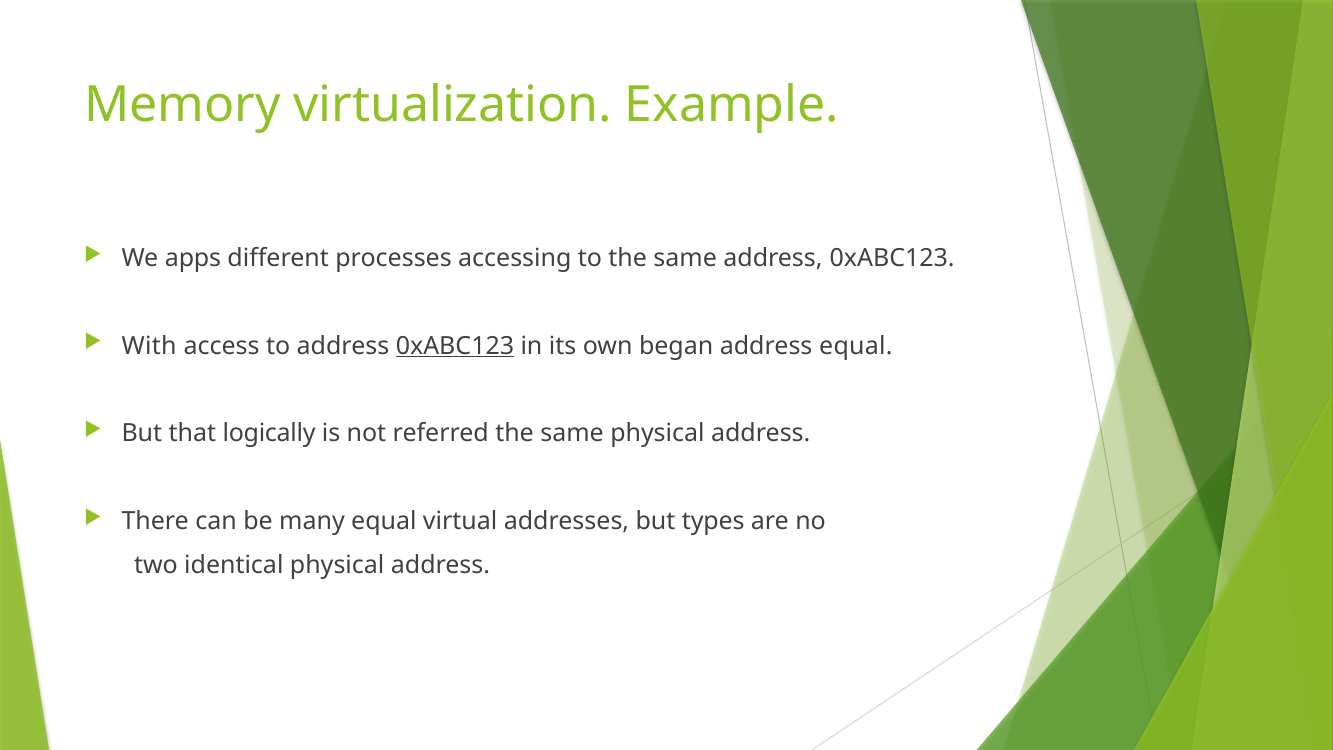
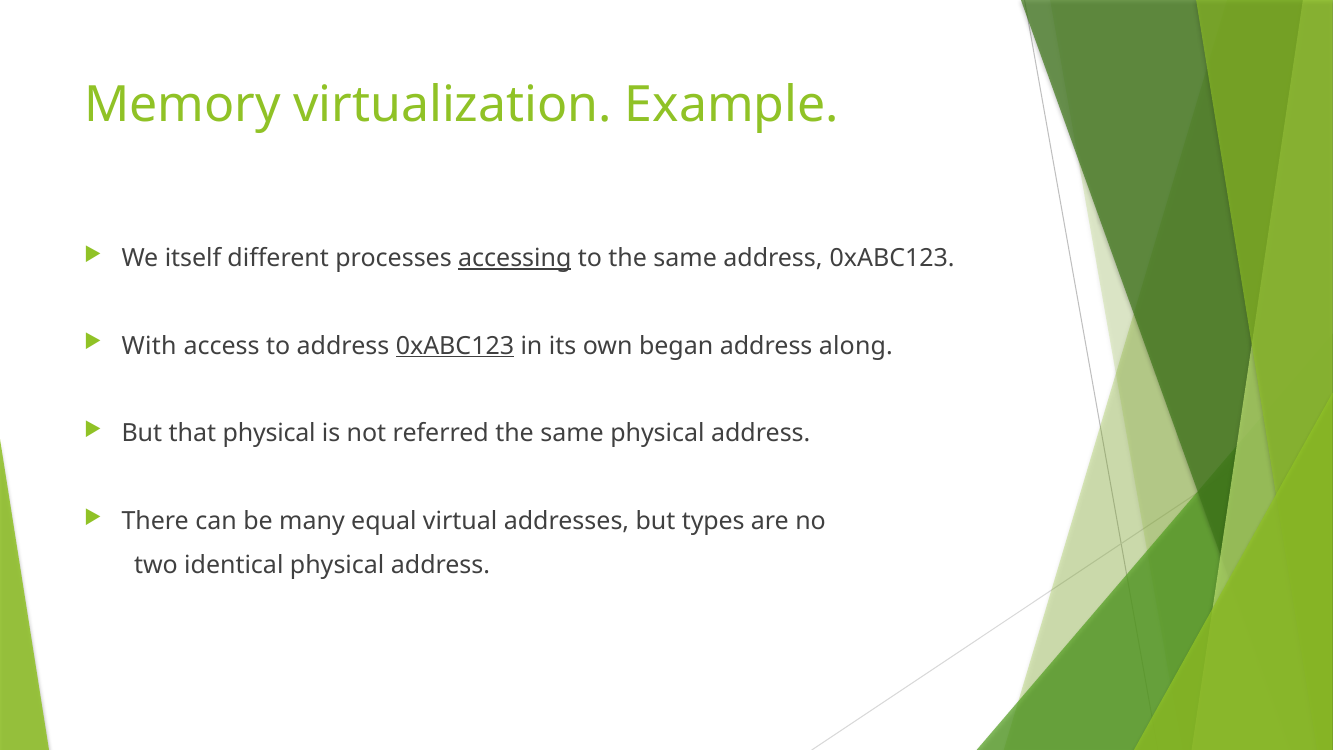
apps: apps -> itself
accessing underline: none -> present
address equal: equal -> along
that logically: logically -> physical
